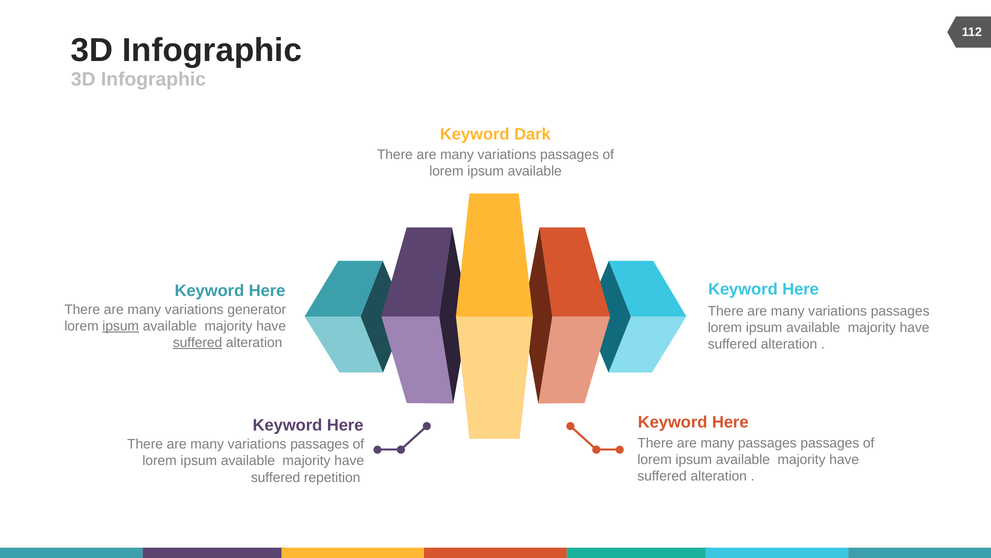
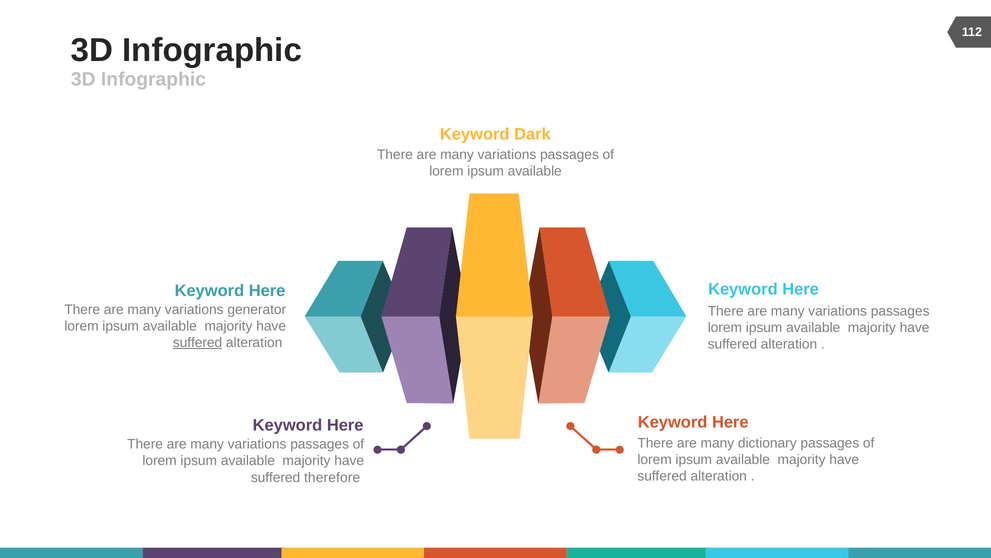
ipsum at (121, 326) underline: present -> none
many passages: passages -> dictionary
repetition: repetition -> therefore
